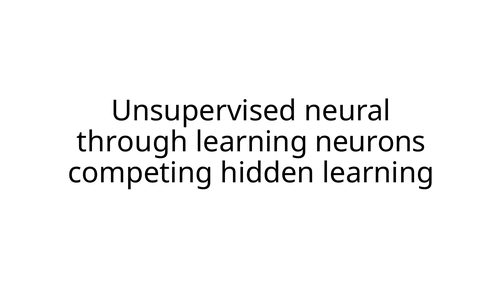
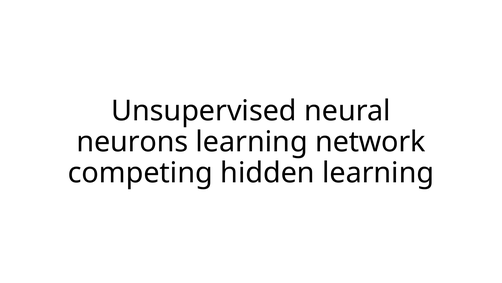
through: through -> neurons
neurons: neurons -> network
